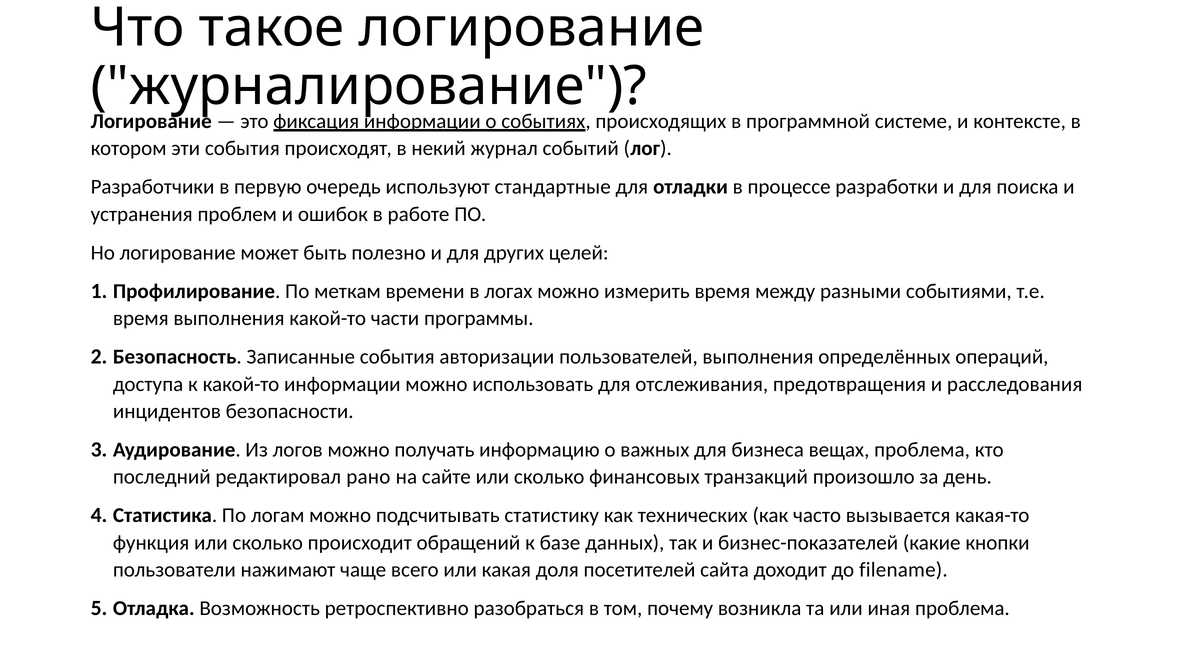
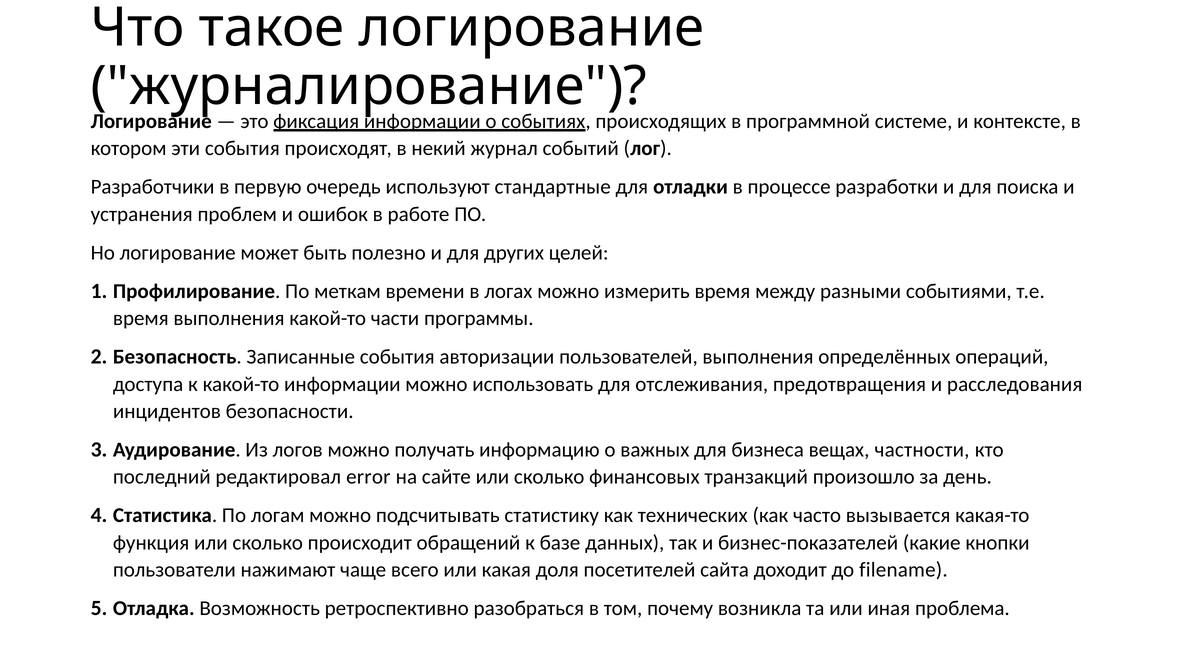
вещах проблема: проблема -> частности
рано: рано -> error
